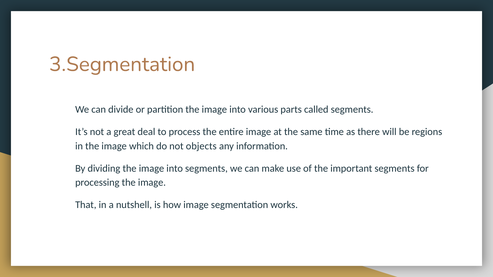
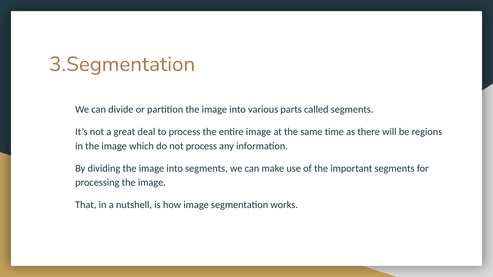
not objects: objects -> process
